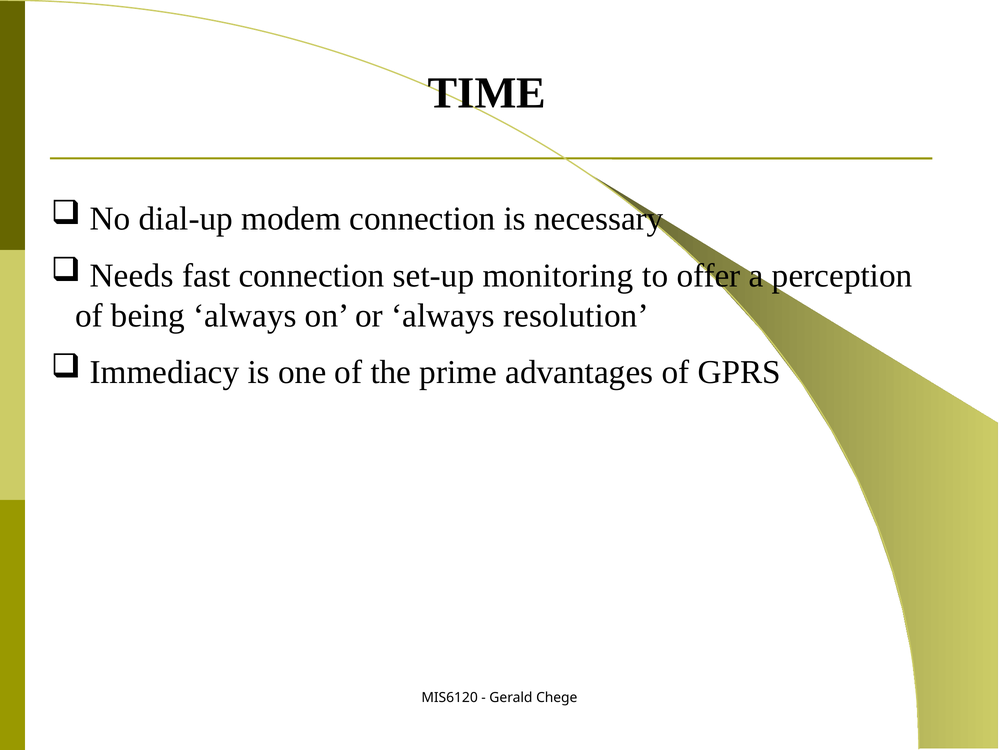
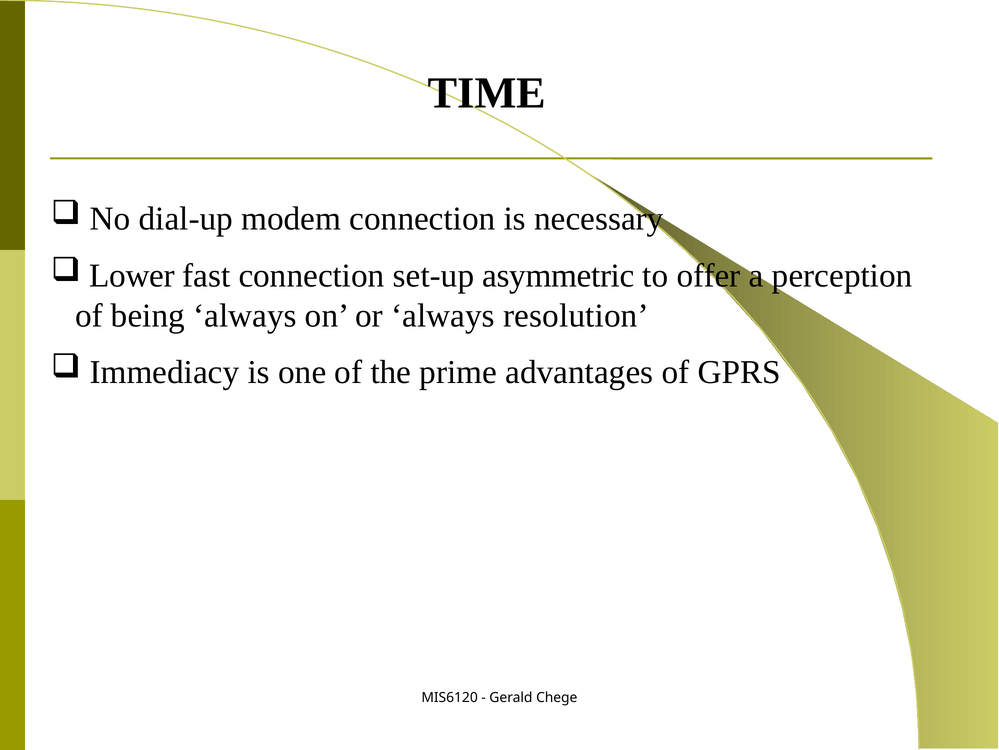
Needs: Needs -> Lower
monitoring: monitoring -> asymmetric
